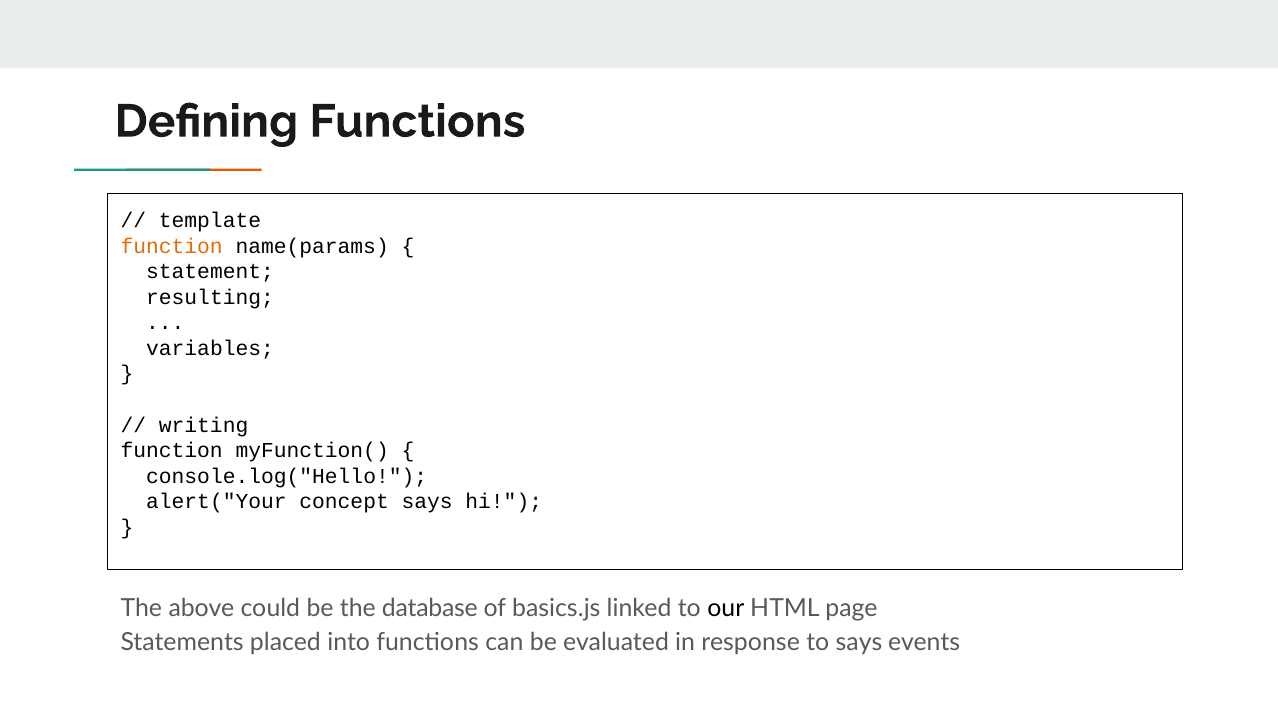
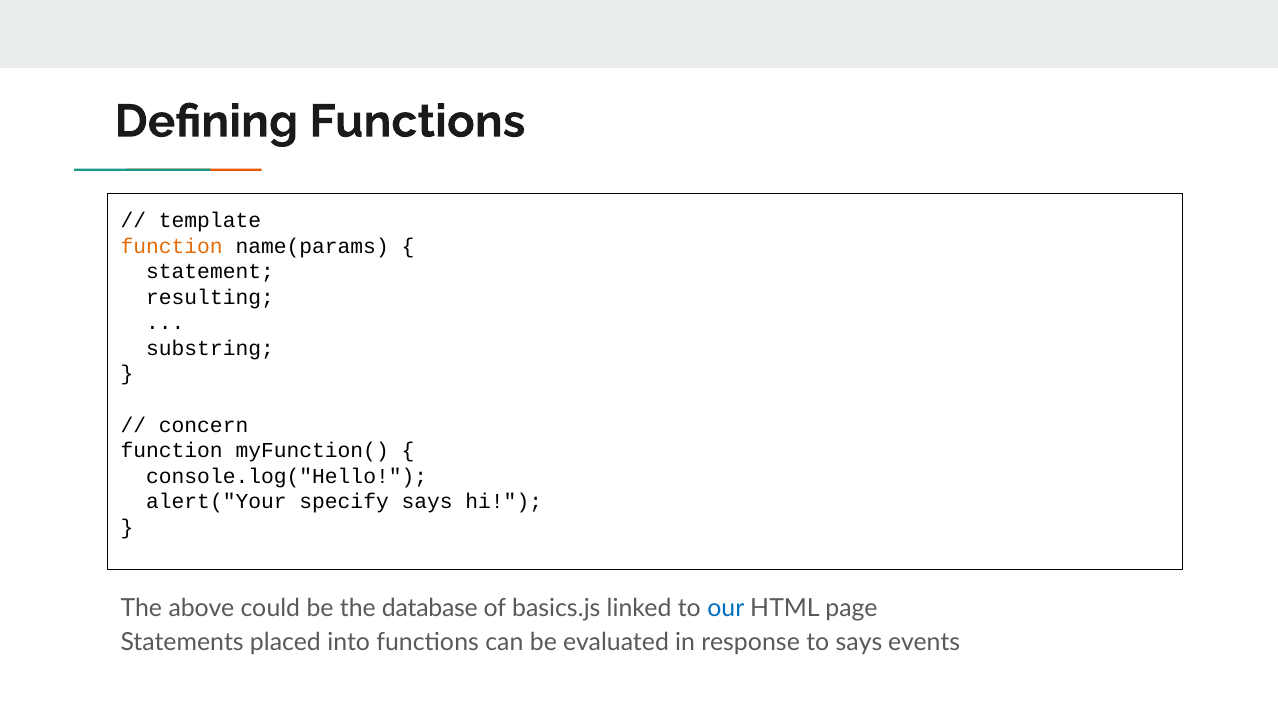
variables: variables -> substring
writing: writing -> concern
concept: concept -> specify
our colour: black -> blue
